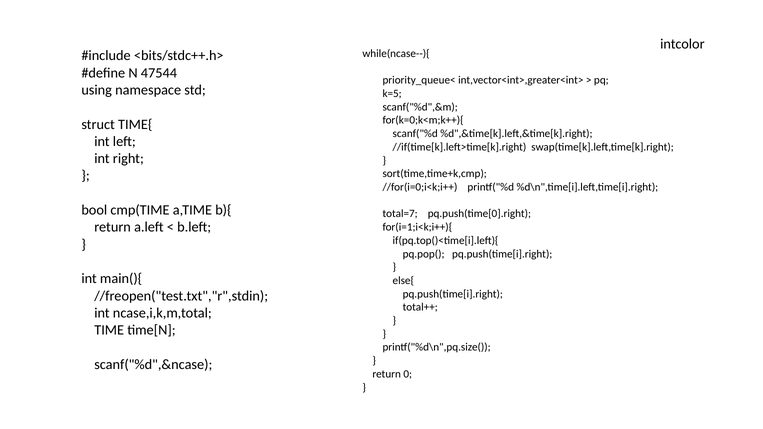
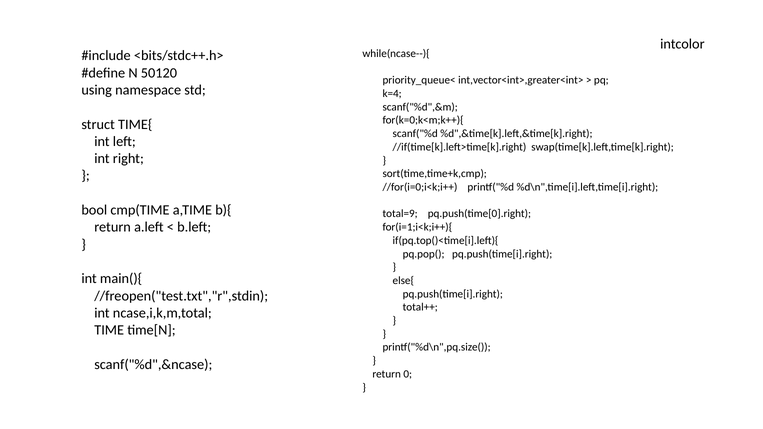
47544: 47544 -> 50120
k=5: k=5 -> k=4
total=7: total=7 -> total=9
